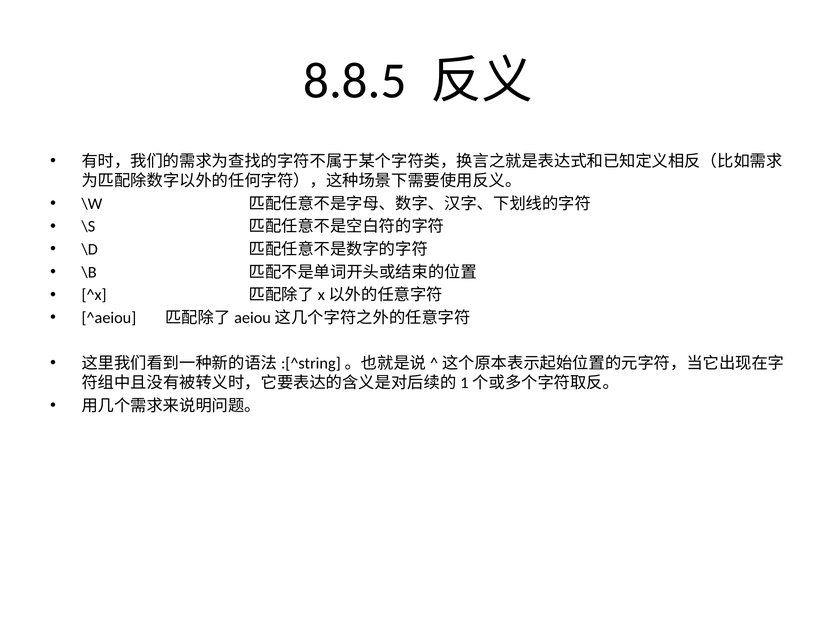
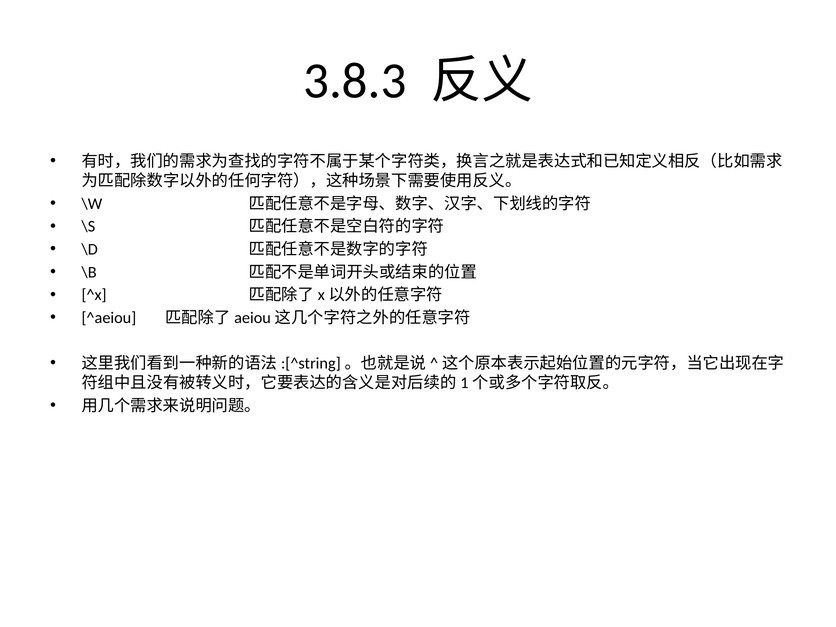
8.8.5: 8.8.5 -> 3.8.3
